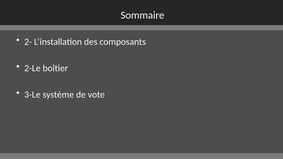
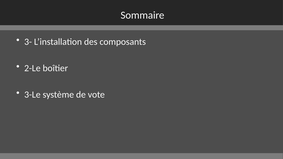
2-: 2- -> 3-
